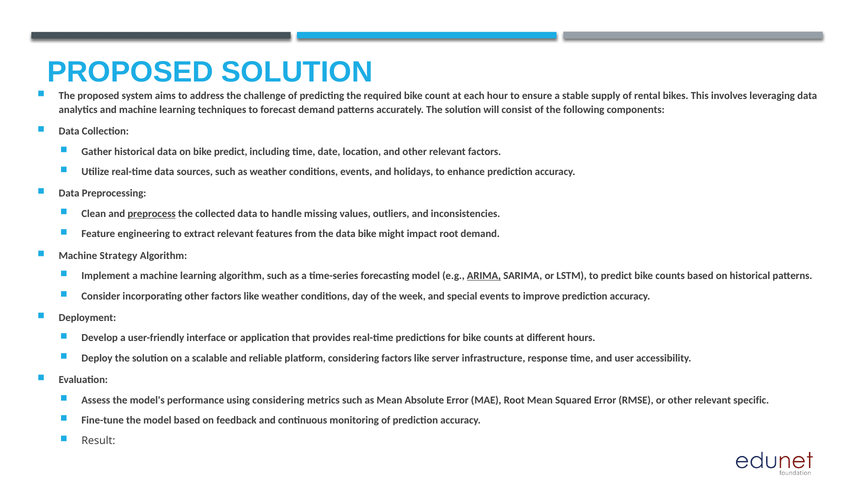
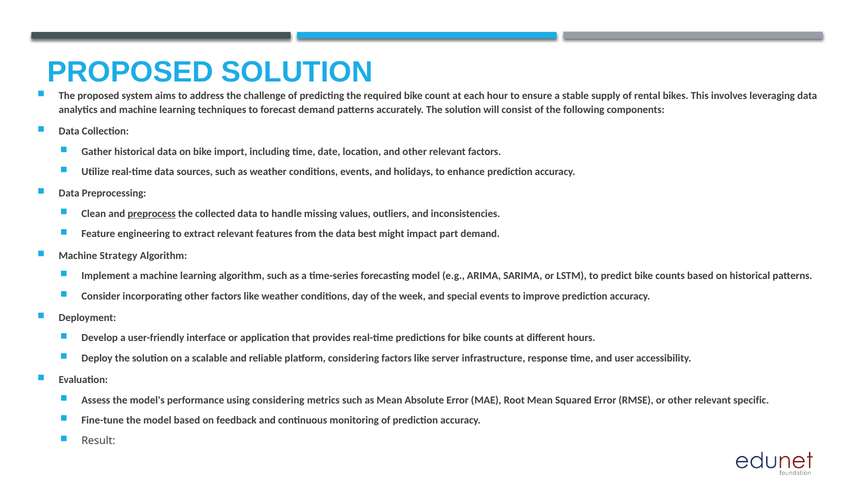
bike predict: predict -> import
data bike: bike -> best
impact root: root -> part
ARIMA underline: present -> none
